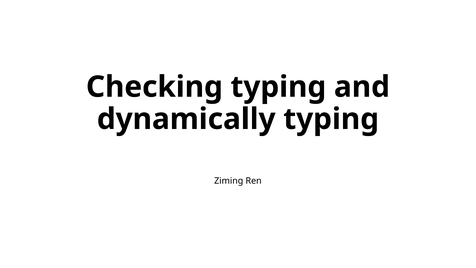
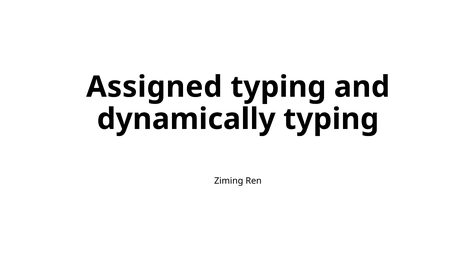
Checking: Checking -> Assigned
